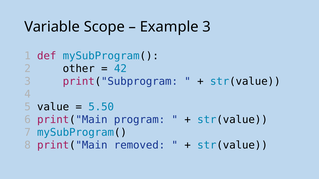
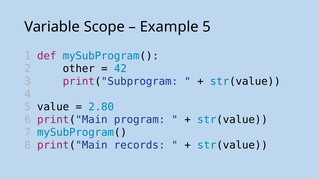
Example 3: 3 -> 5
5.50: 5.50 -> 2.80
removed: removed -> records
